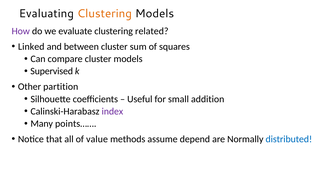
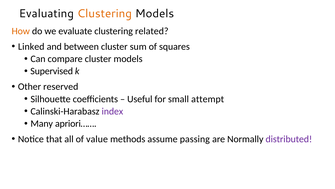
How colour: purple -> orange
partition: partition -> reserved
addition: addition -> attempt
points……: points…… -> apriori……
depend: depend -> passing
distributed colour: blue -> purple
